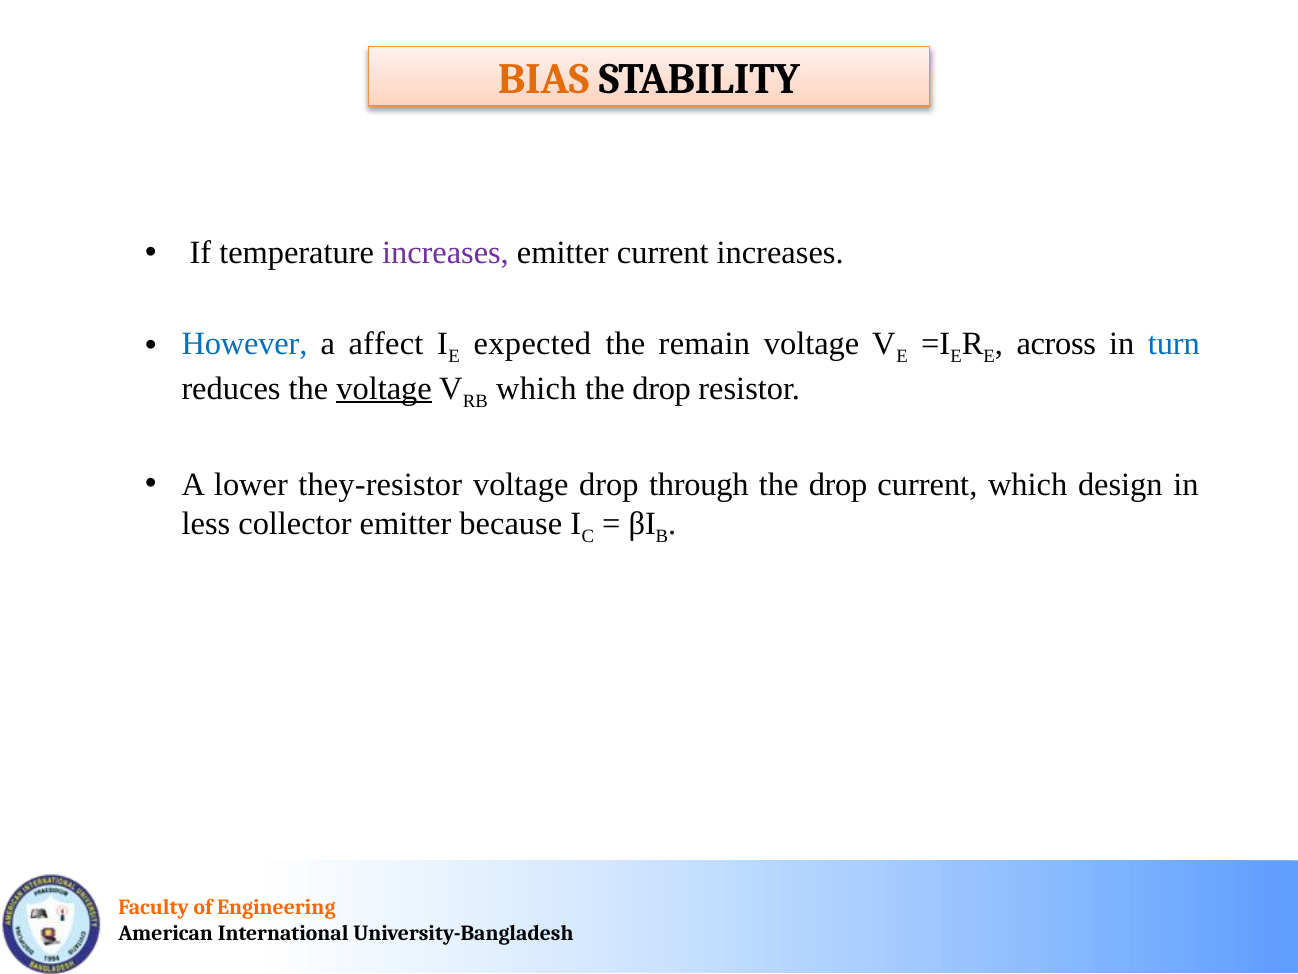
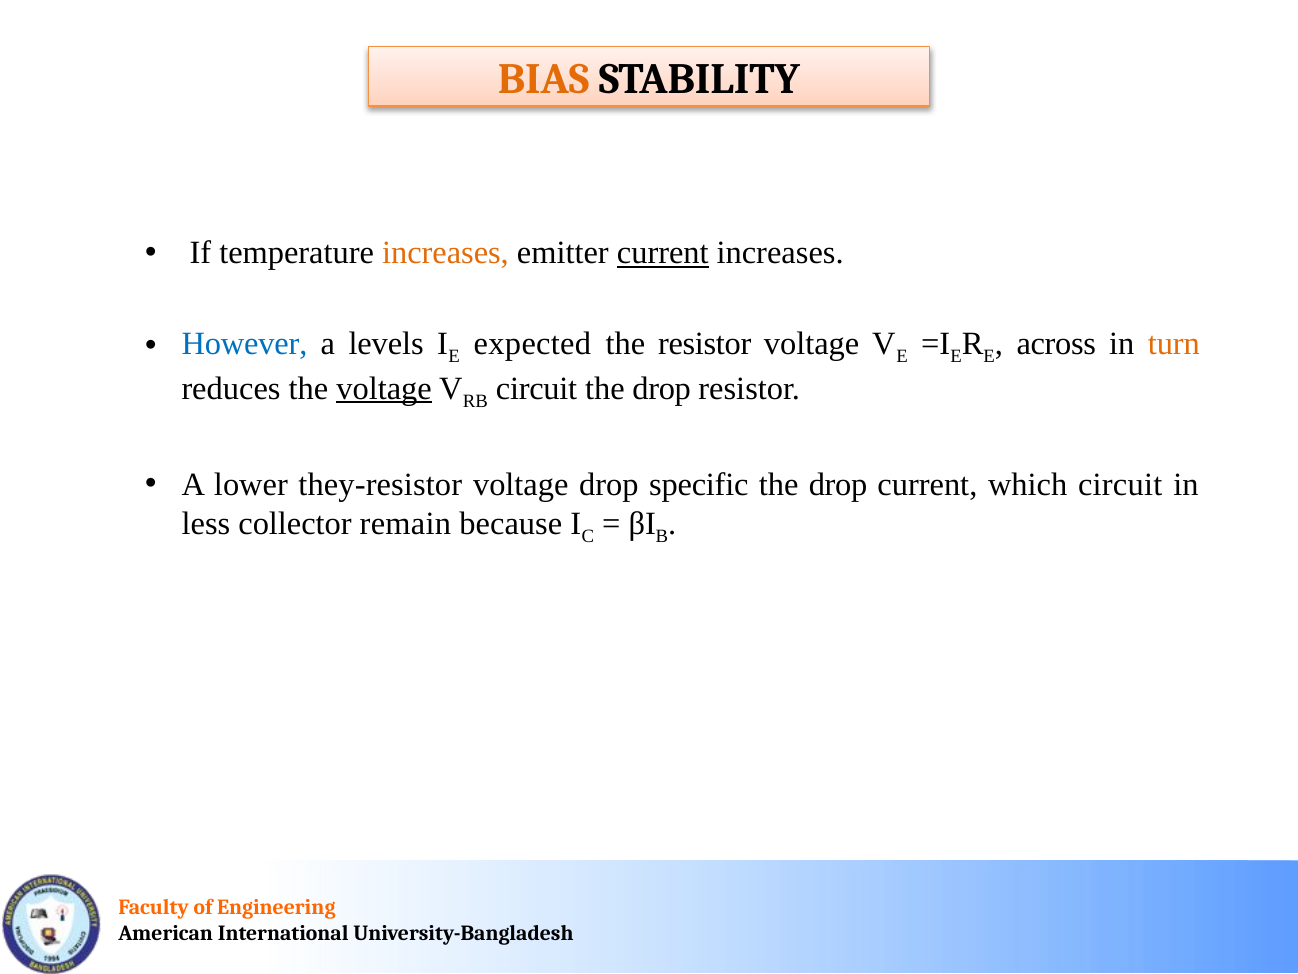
increases at (445, 253) colour: purple -> orange
current at (663, 253) underline: none -> present
affect: affect -> levels
the remain: remain -> resistor
turn colour: blue -> orange
which at (536, 388): which -> circuit
through: through -> specific
which design: design -> circuit
collector emitter: emitter -> remain
